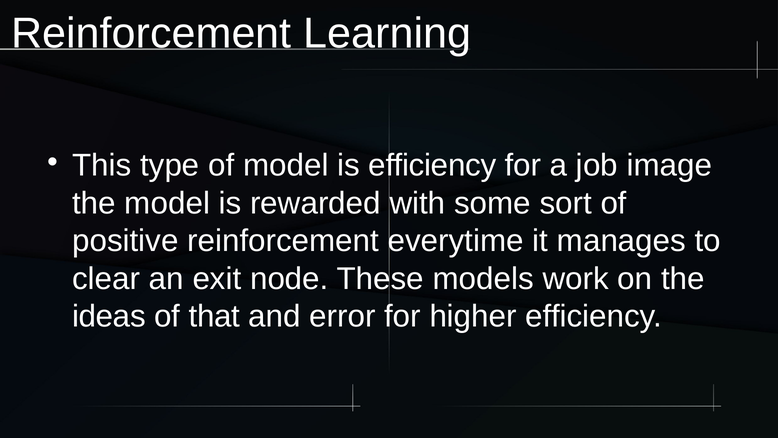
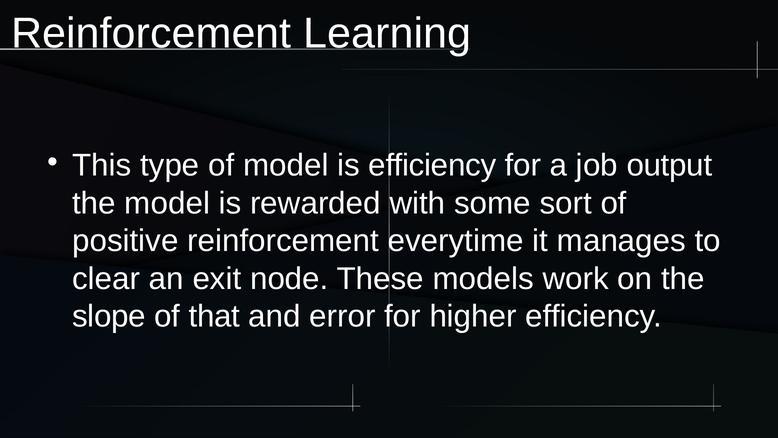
image: image -> output
ideas: ideas -> slope
